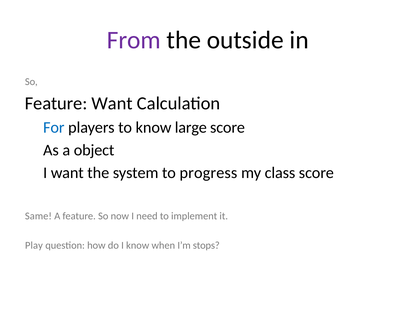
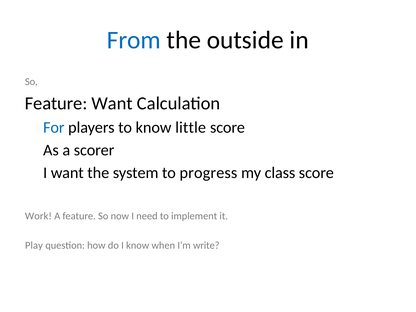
From colour: purple -> blue
large: large -> little
object: object -> scorer
Same: Same -> Work
stops: stops -> write
